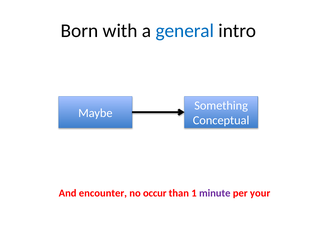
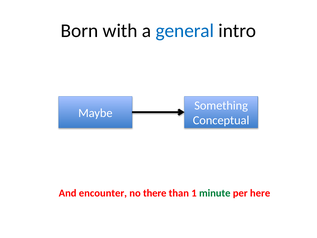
occur: occur -> there
minute colour: purple -> green
your: your -> here
